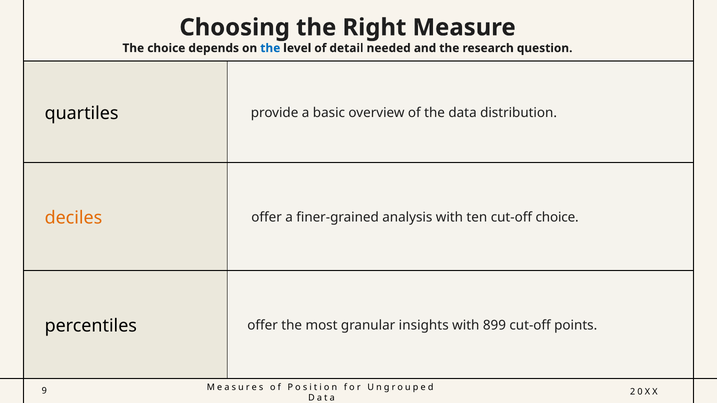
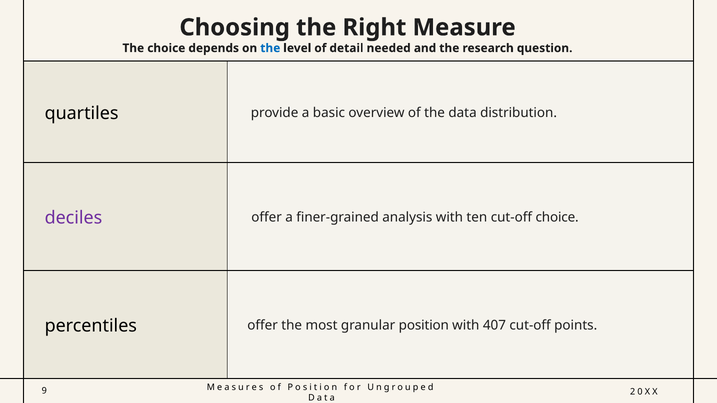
deciles colour: orange -> purple
insights: insights -> position
899: 899 -> 407
